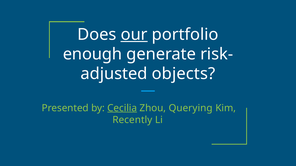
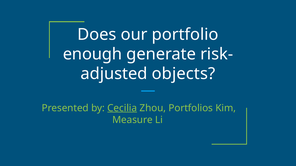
our underline: present -> none
Querying: Querying -> Portfolios
Recently: Recently -> Measure
